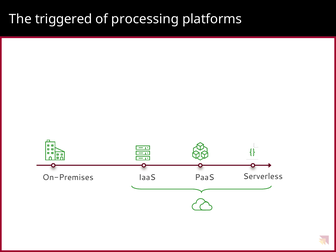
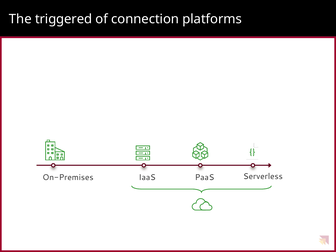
processing: processing -> connection
